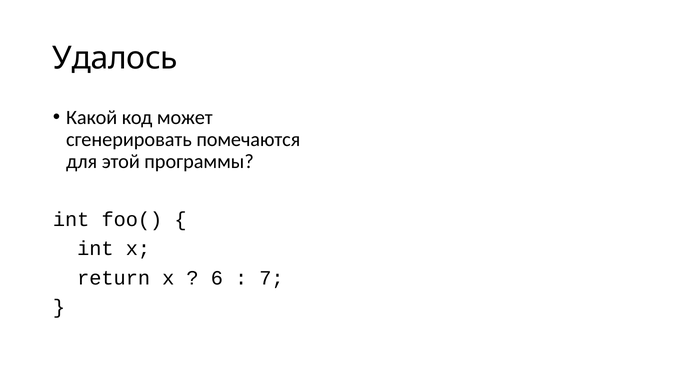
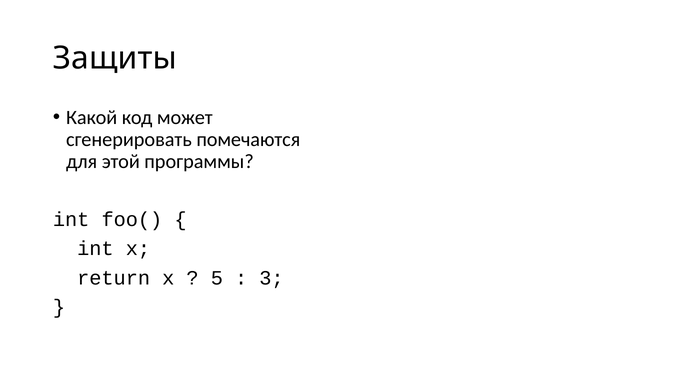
Удалось: Удалось -> Защиты
6: 6 -> 5
7: 7 -> 3
